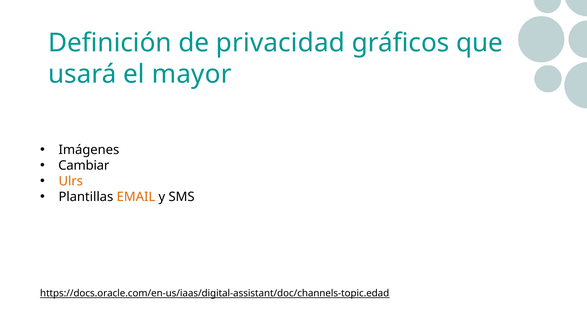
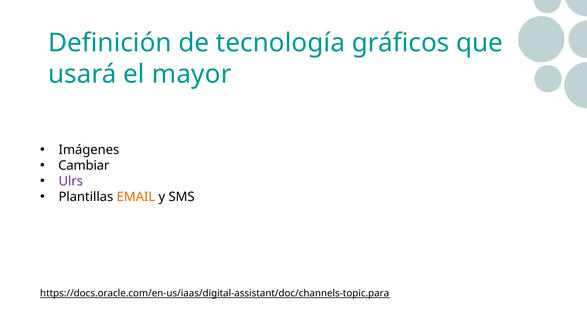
privacidad: privacidad -> tecnología
Ulrs colour: orange -> purple
https://docs.oracle.com/en-us/iaas/digital-assistant/doc/channels-topic.edad: https://docs.oracle.com/en-us/iaas/digital-assistant/doc/channels-topic.edad -> https://docs.oracle.com/en-us/iaas/digital-assistant/doc/channels-topic.para
